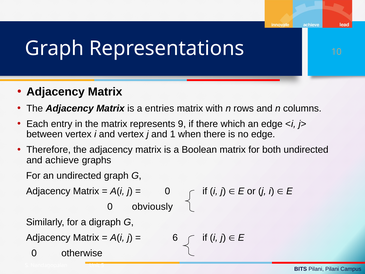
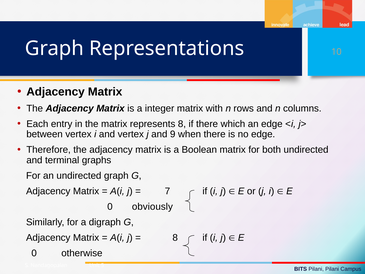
entries: entries -> integer
represents 9: 9 -> 8
1: 1 -> 9
achieve: achieve -> terminal
0 at (167, 191): 0 -> 7
6 at (175, 237): 6 -> 8
